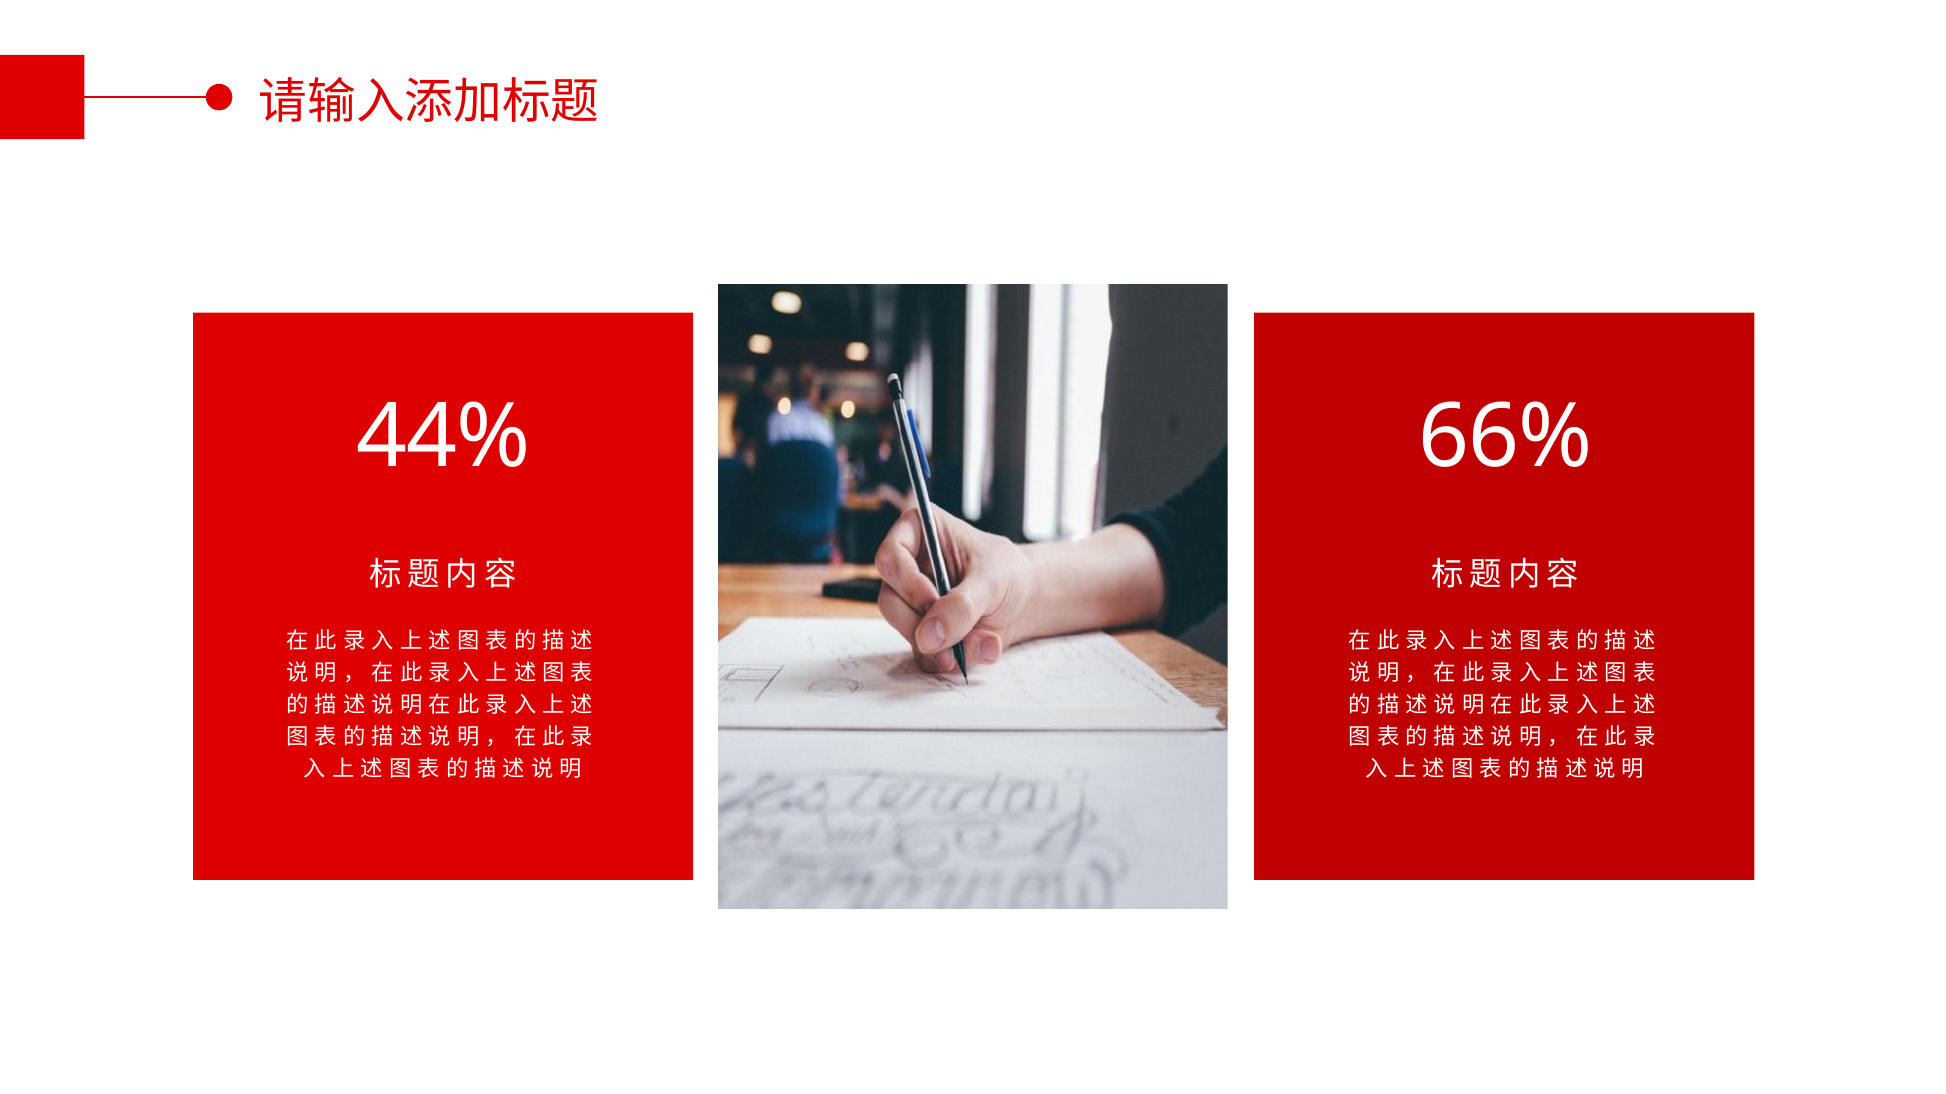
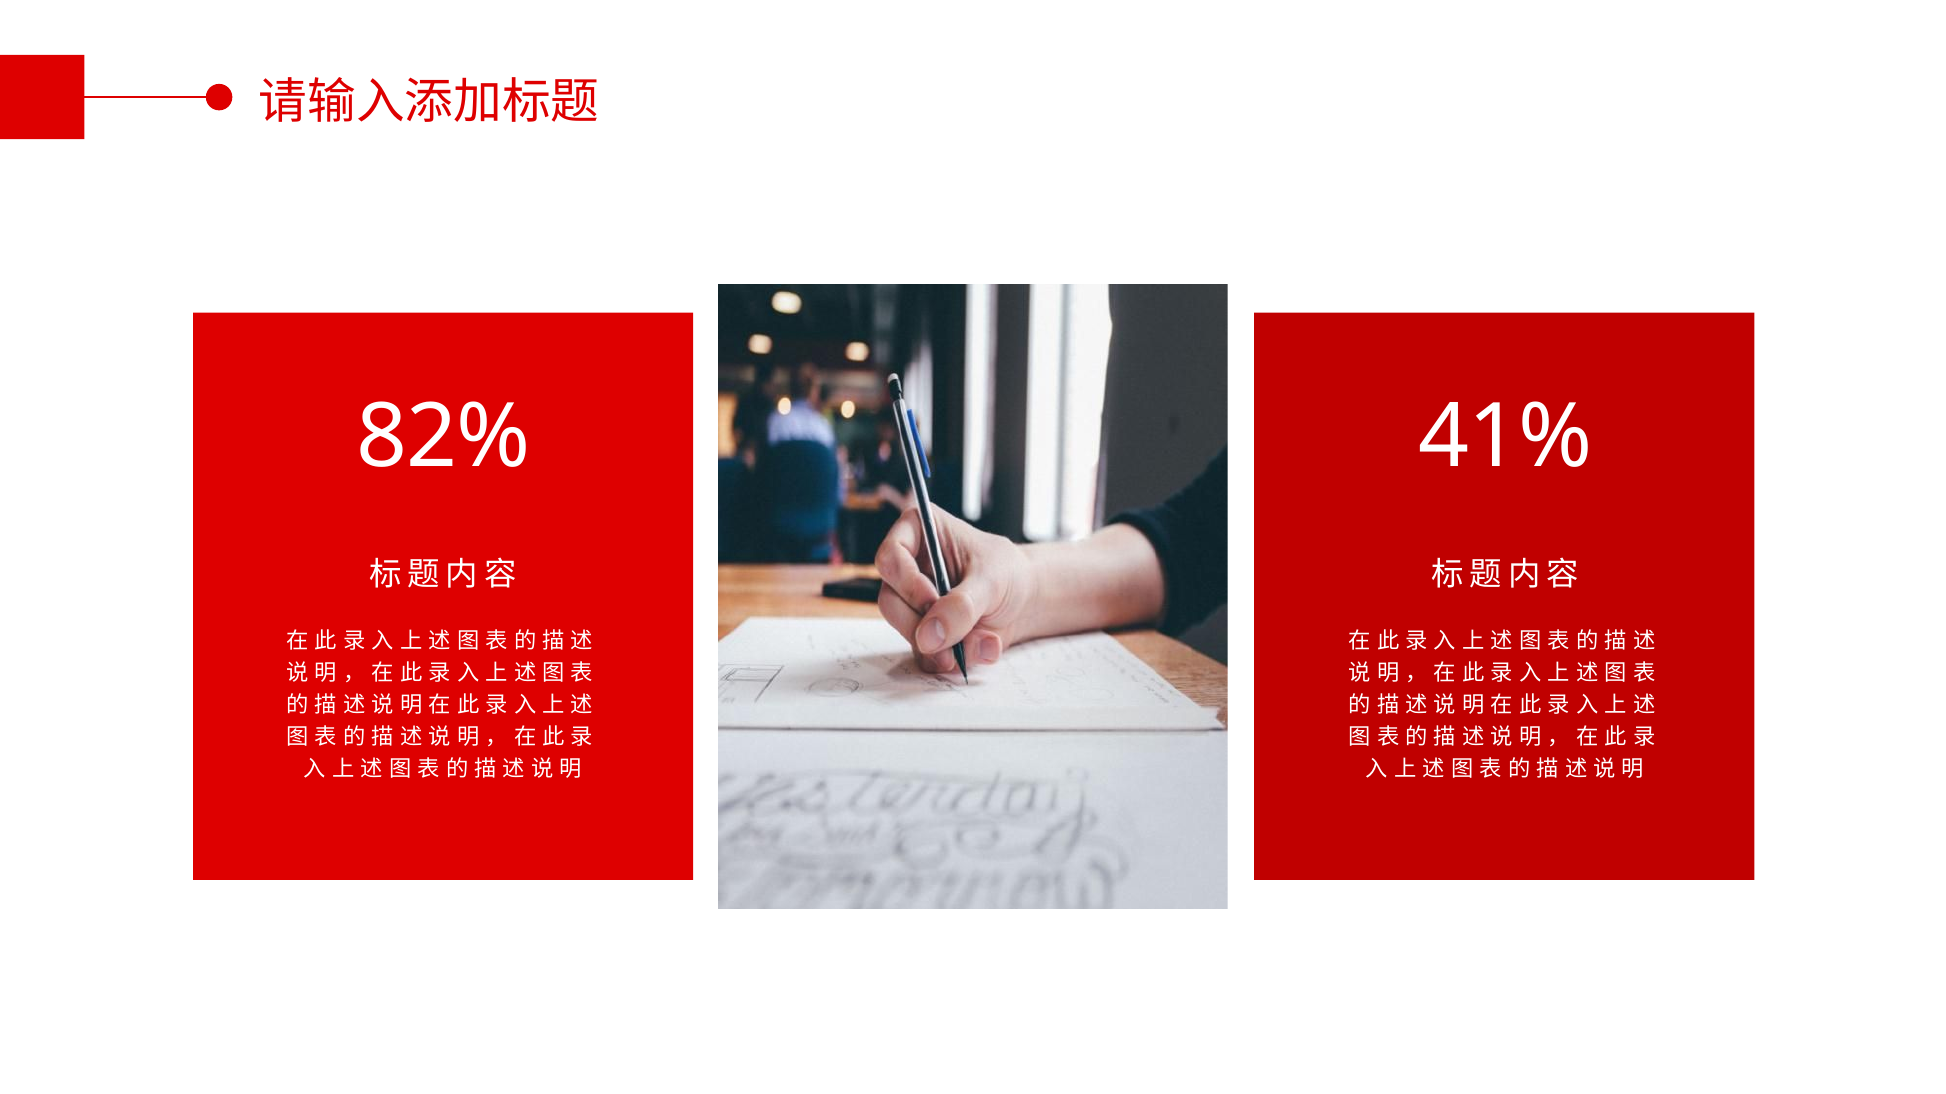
44%: 44% -> 82%
66%: 66% -> 41%
